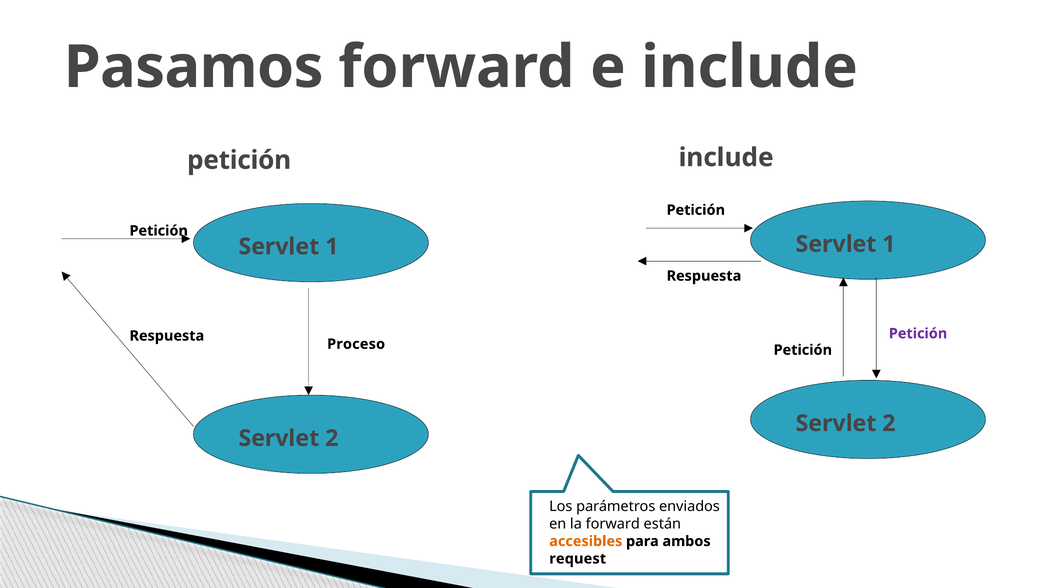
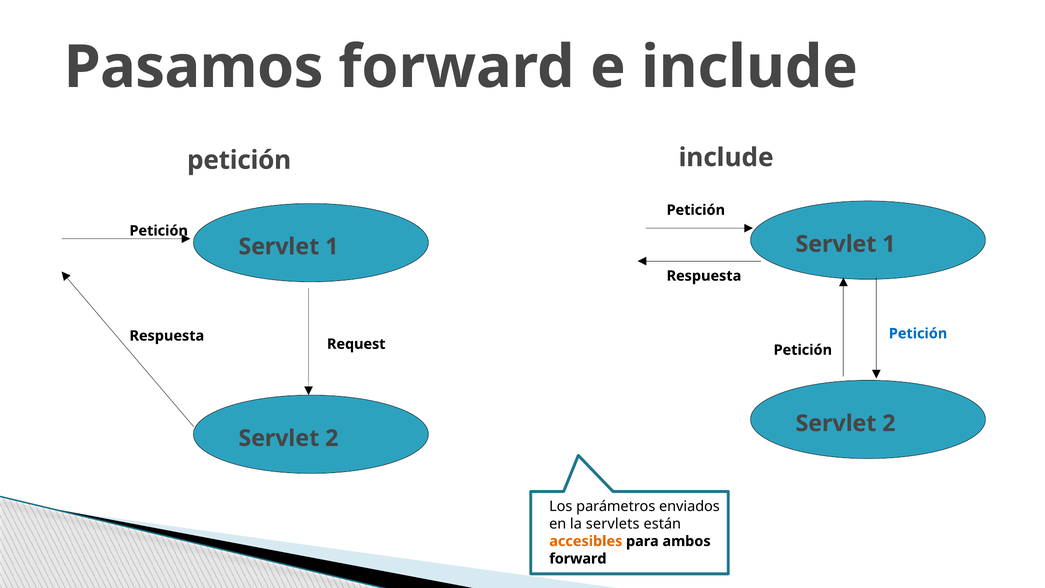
Petición at (918, 333) colour: purple -> blue
Proceso: Proceso -> Request
la forward: forward -> servlets
request at (578, 559): request -> forward
